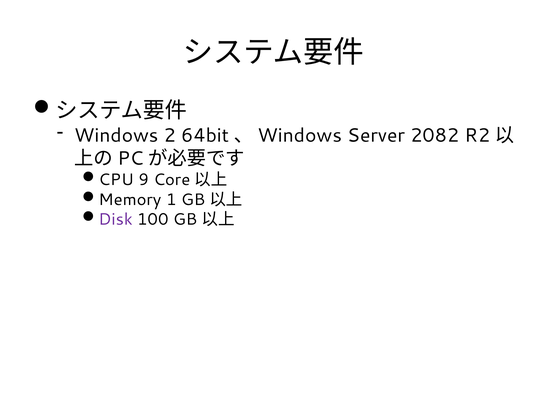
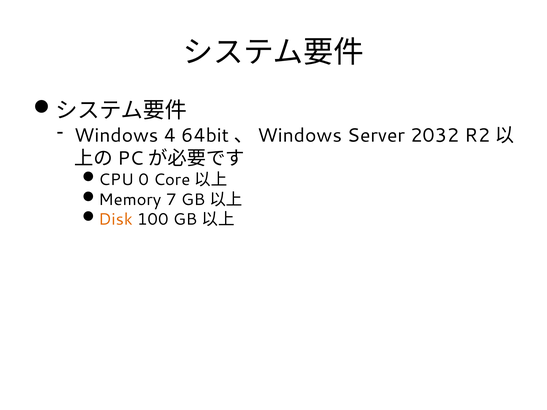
2: 2 -> 4
2082: 2082 -> 2032
9: 9 -> 0
1: 1 -> 7
Disk colour: purple -> orange
